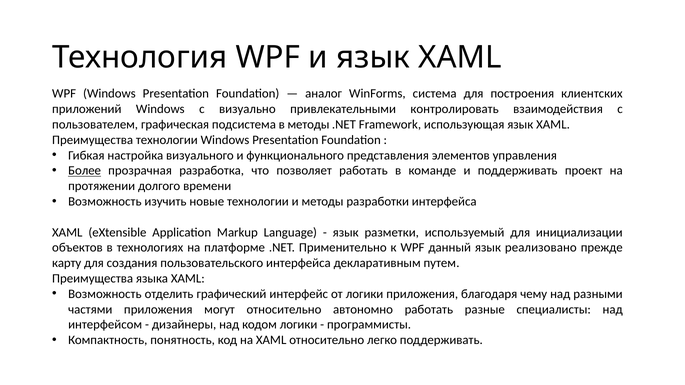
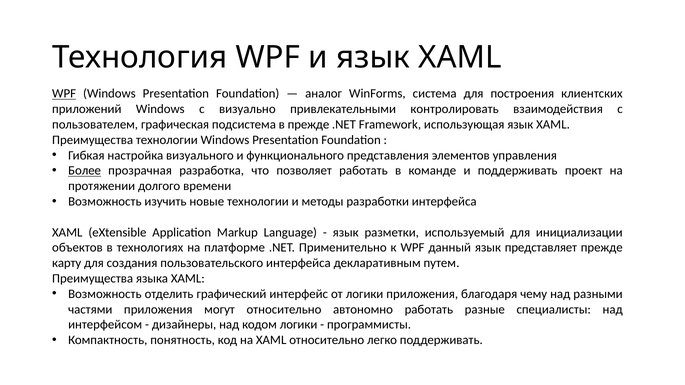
WPF at (64, 94) underline: none -> present
в методы: методы -> прежде
реализовано: реализовано -> представляет
